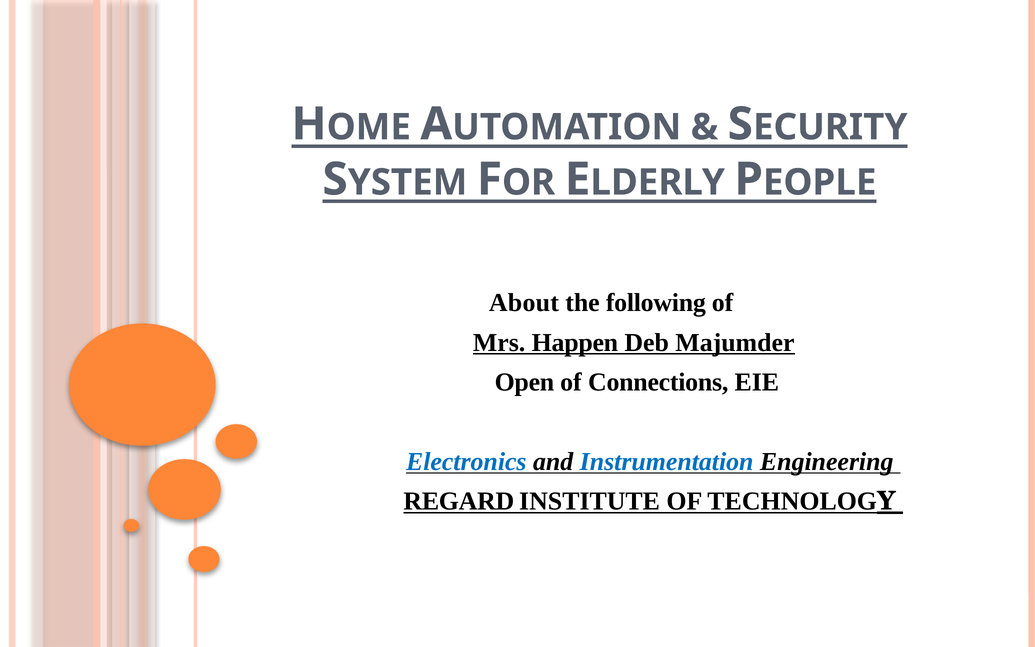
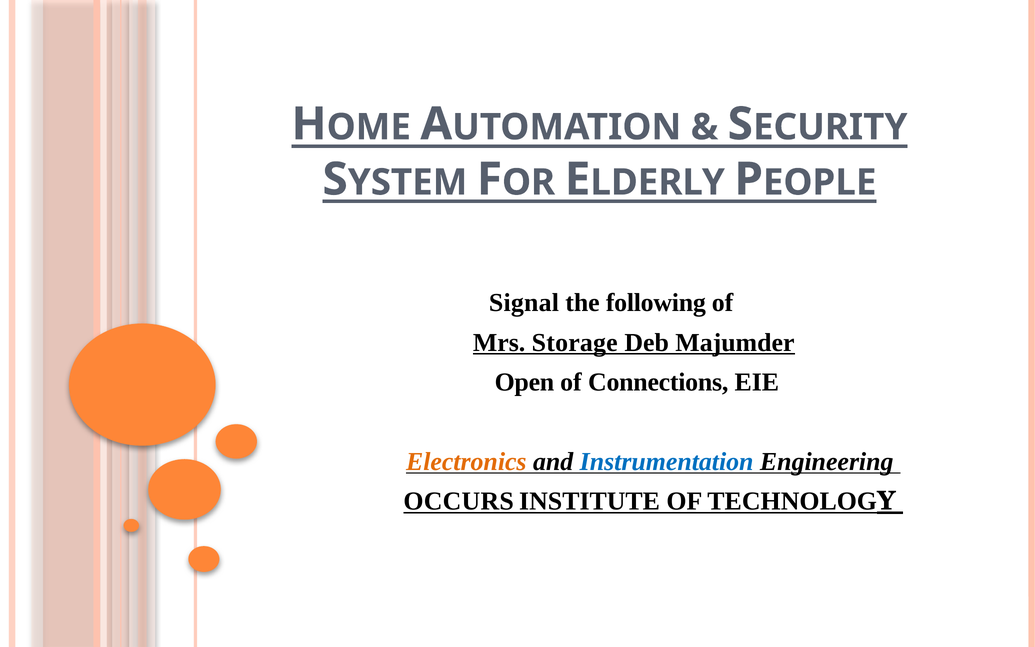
About: About -> Signal
Happen: Happen -> Storage
Electronics colour: blue -> orange
REGARD: REGARD -> OCCURS
